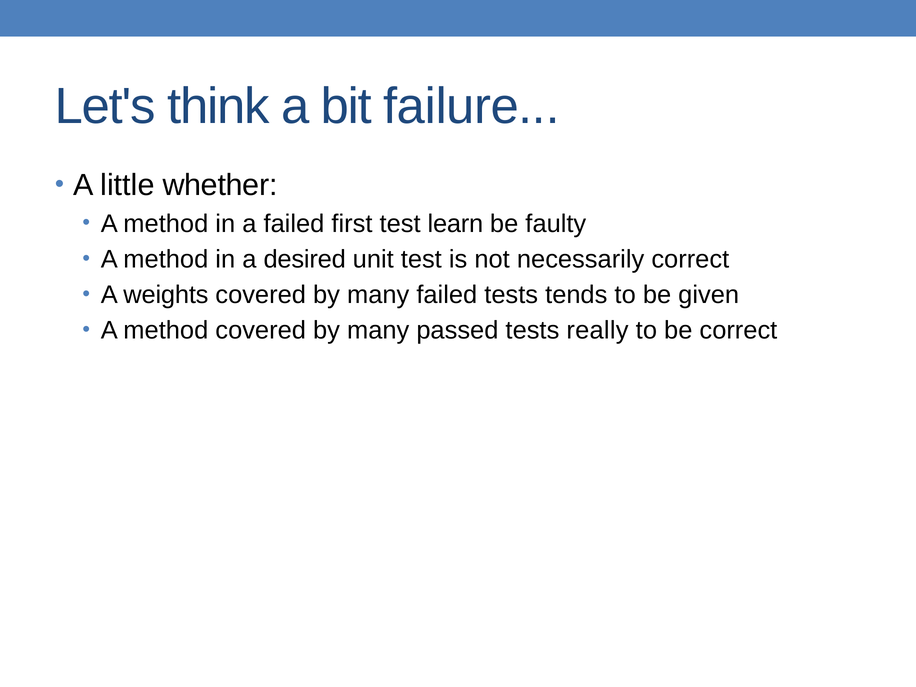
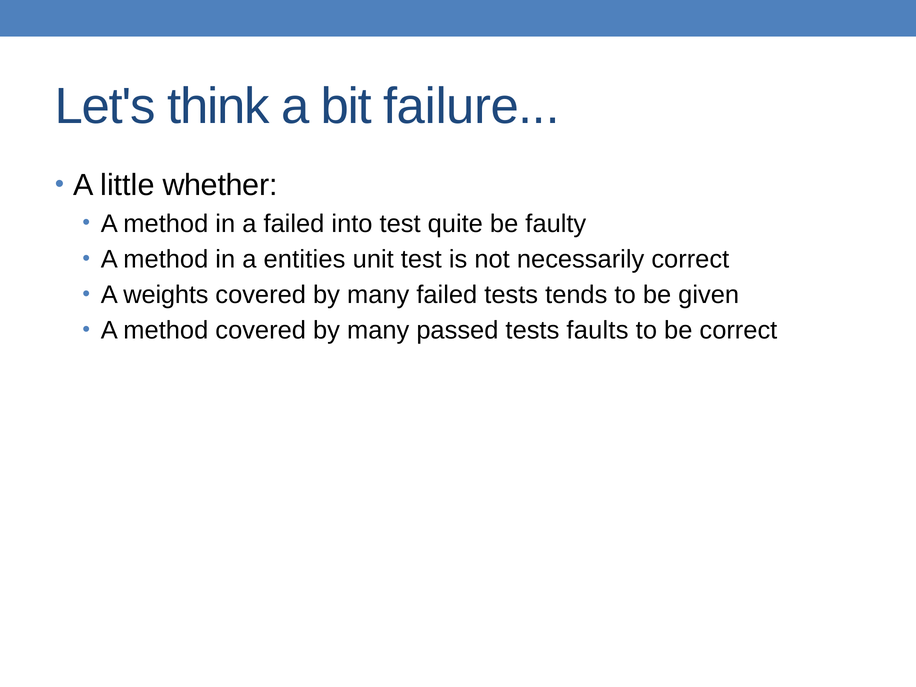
first: first -> into
learn: learn -> quite
desired: desired -> entities
really: really -> faults
